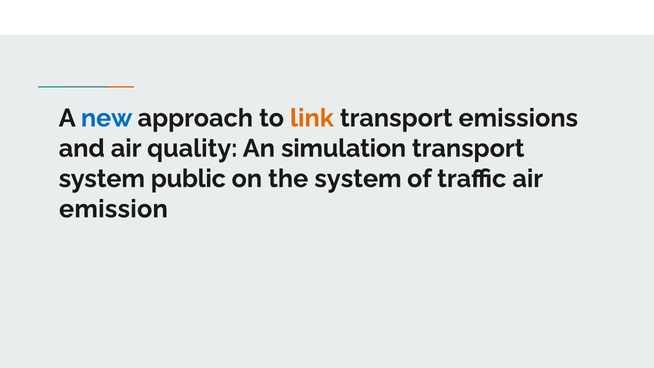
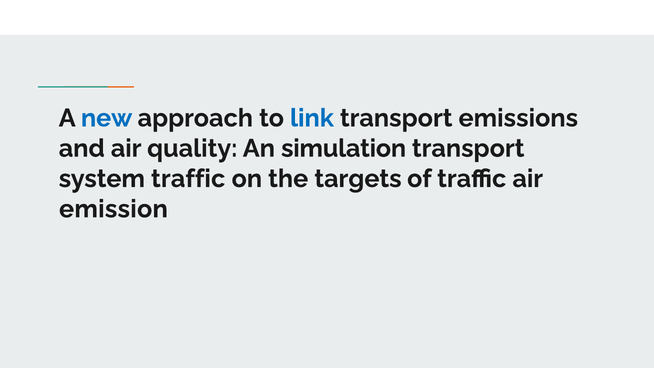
link colour: orange -> blue
system public: public -> traffic
the system: system -> targets
